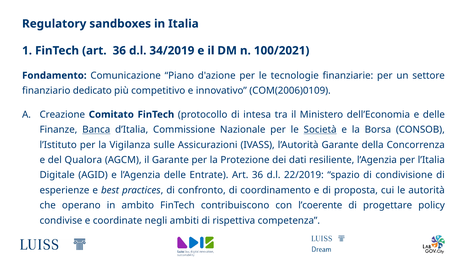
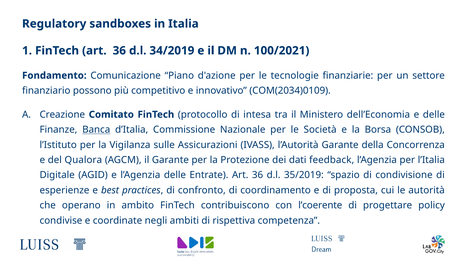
dedicato: dedicato -> possono
COM(2006)0109: COM(2006)0109 -> COM(2034)0109
Società underline: present -> none
resiliente: resiliente -> feedback
22/2019: 22/2019 -> 35/2019
